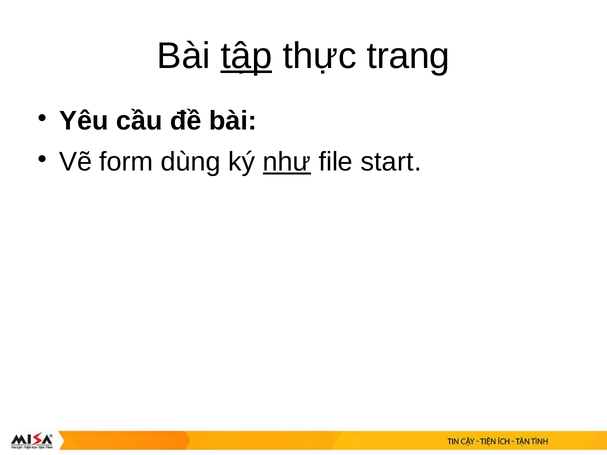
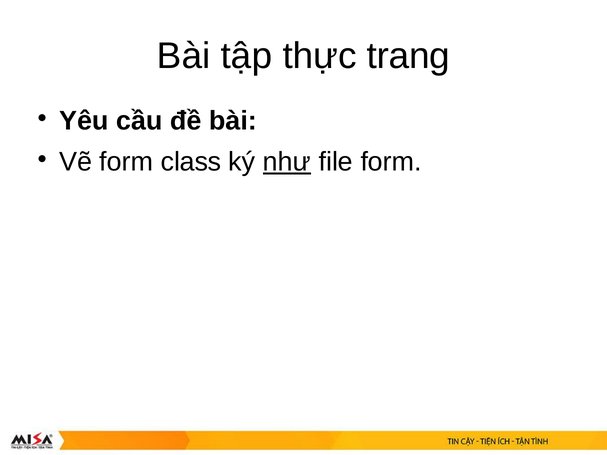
tập underline: present -> none
dùng: dùng -> class
file start: start -> form
